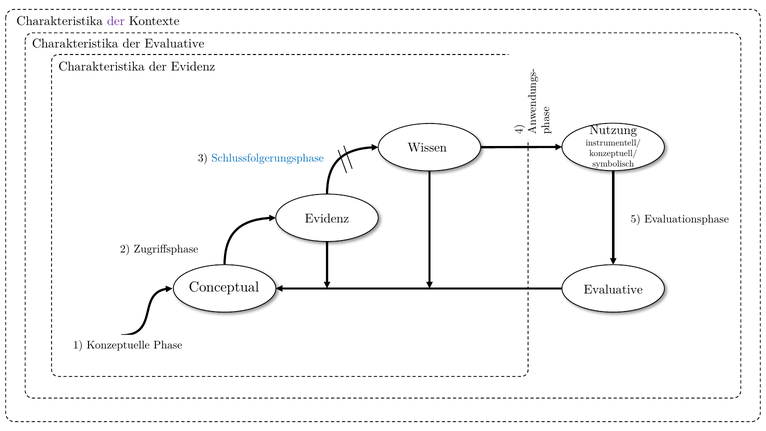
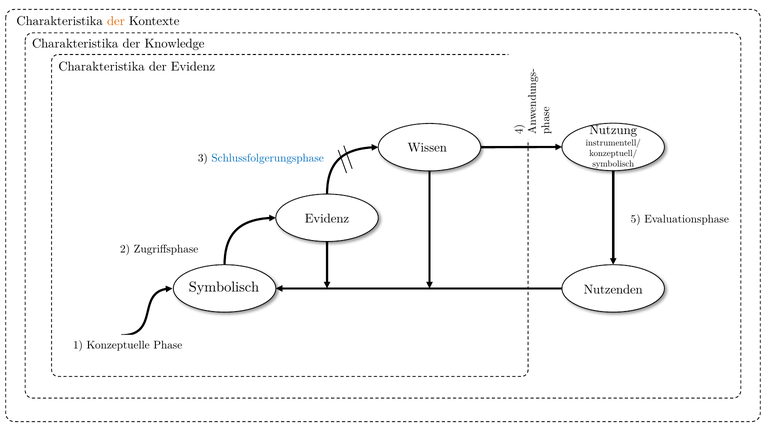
der at (116, 21) colour: purple -> orange
der Evaluative: Evaluative -> Knowledge
Conceptual at (224, 287): Conceptual -> Symbolisch
Evaluative at (613, 289): Evaluative -> Nutzenden
